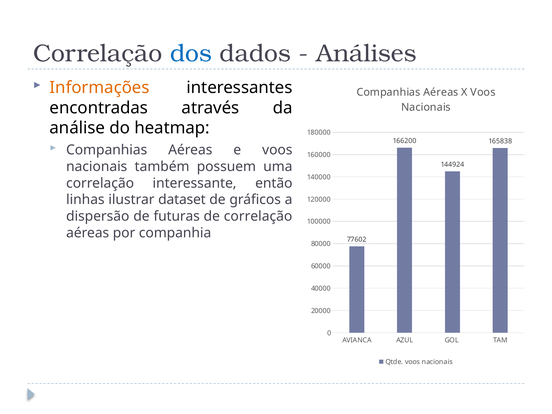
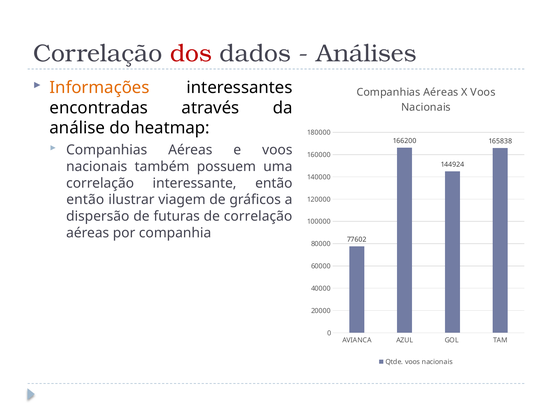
dos colour: blue -> red
linhas at (85, 200): linhas -> então
dataset: dataset -> viagem
